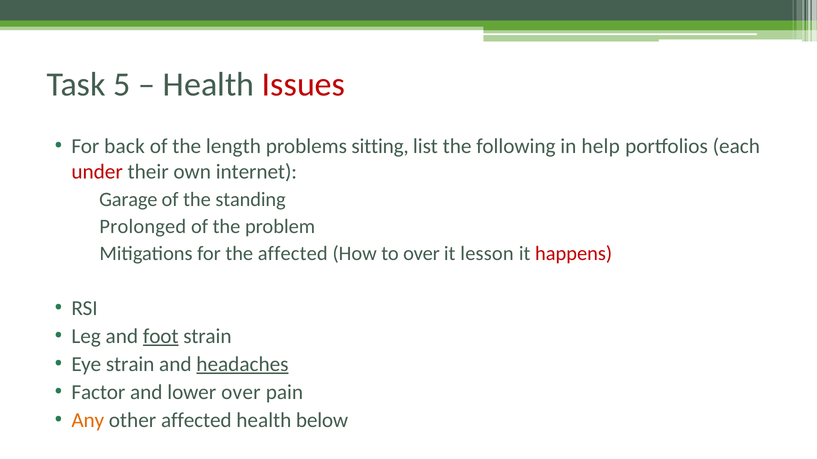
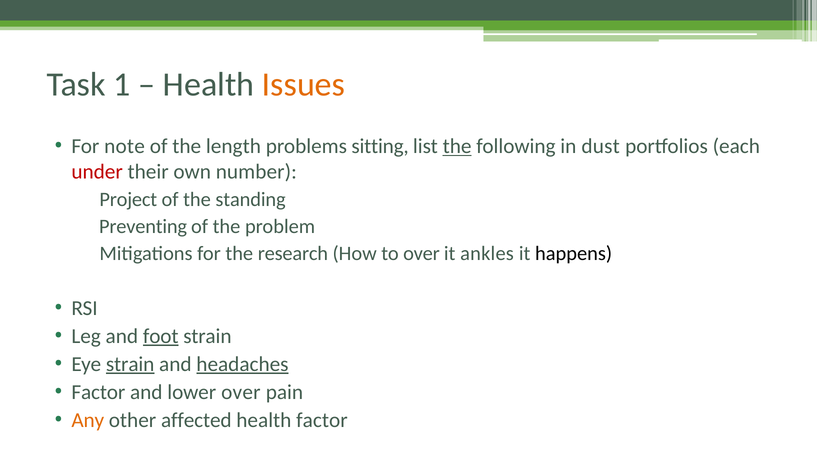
5: 5 -> 1
Issues colour: red -> orange
back: back -> note
the at (457, 147) underline: none -> present
help: help -> dust
internet: internet -> number
Garage: Garage -> Project
Prolonged: Prolonged -> Preventing
the affected: affected -> research
lesson: lesson -> ankles
happens colour: red -> black
strain at (130, 365) underline: none -> present
health below: below -> factor
